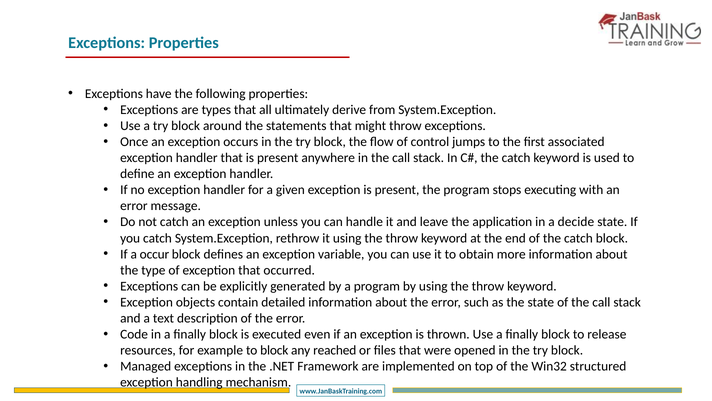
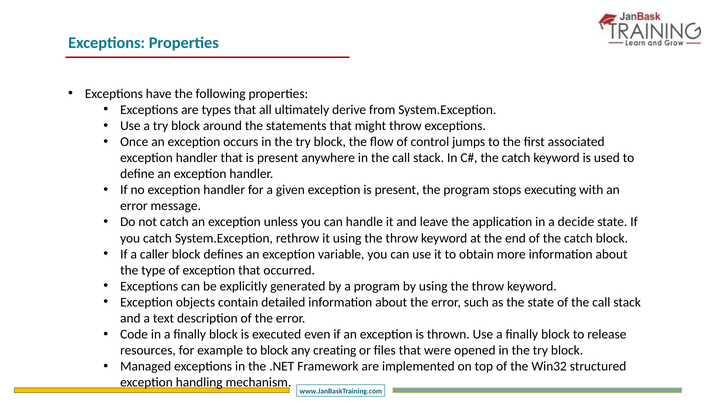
occur: occur -> caller
reached: reached -> creating
